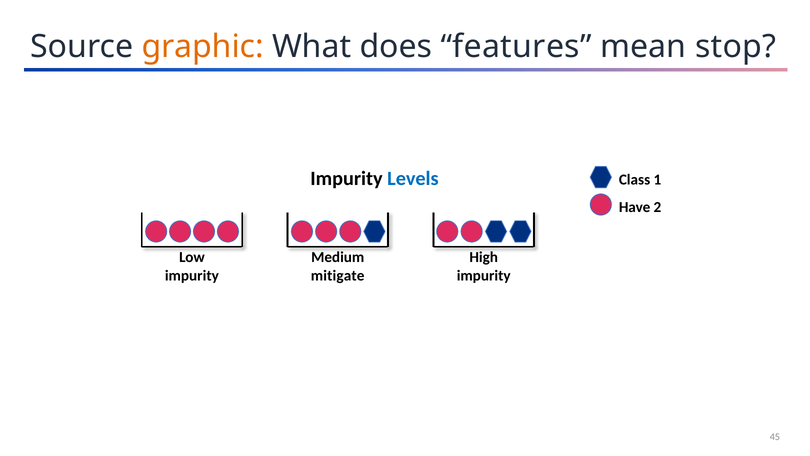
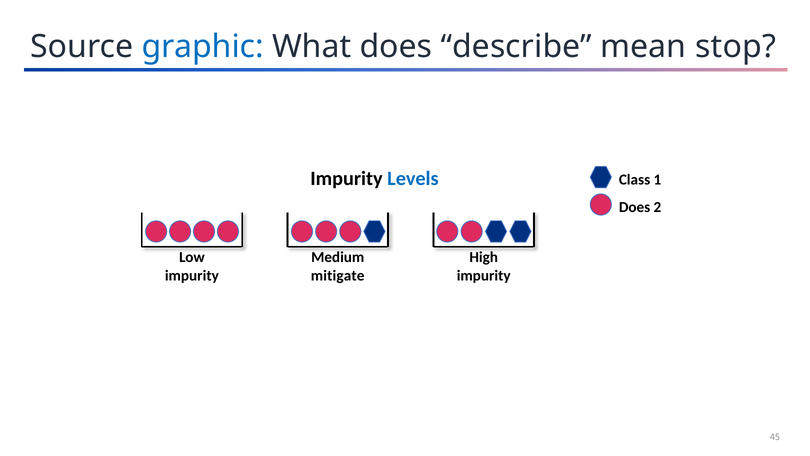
graphic colour: orange -> blue
features: features -> describe
Have at (635, 207): Have -> Does
